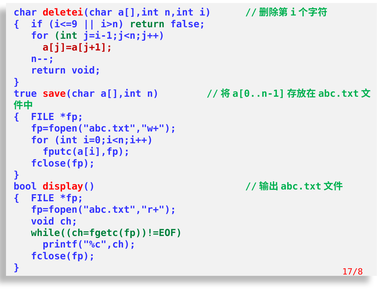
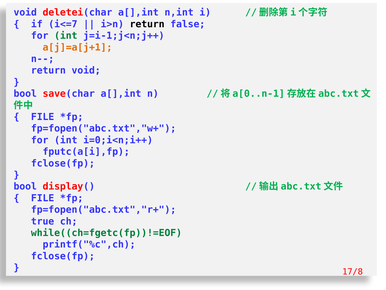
char at (25, 12): char -> void
i<=9: i<=9 -> i<=7
return at (147, 24) colour: green -> black
a[j]=a[j+1 colour: red -> orange
true at (25, 94): true -> bool
void at (43, 221): void -> true
